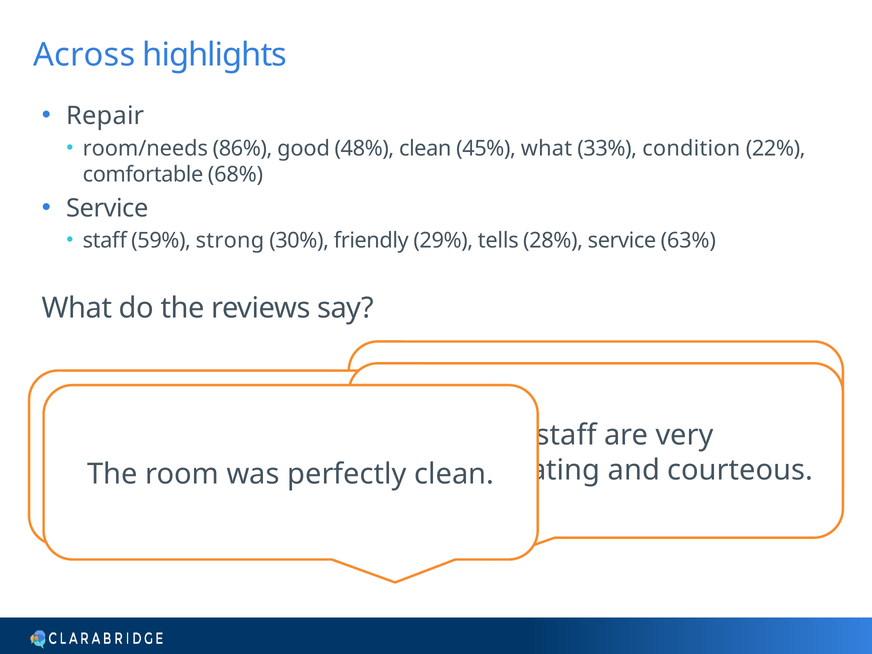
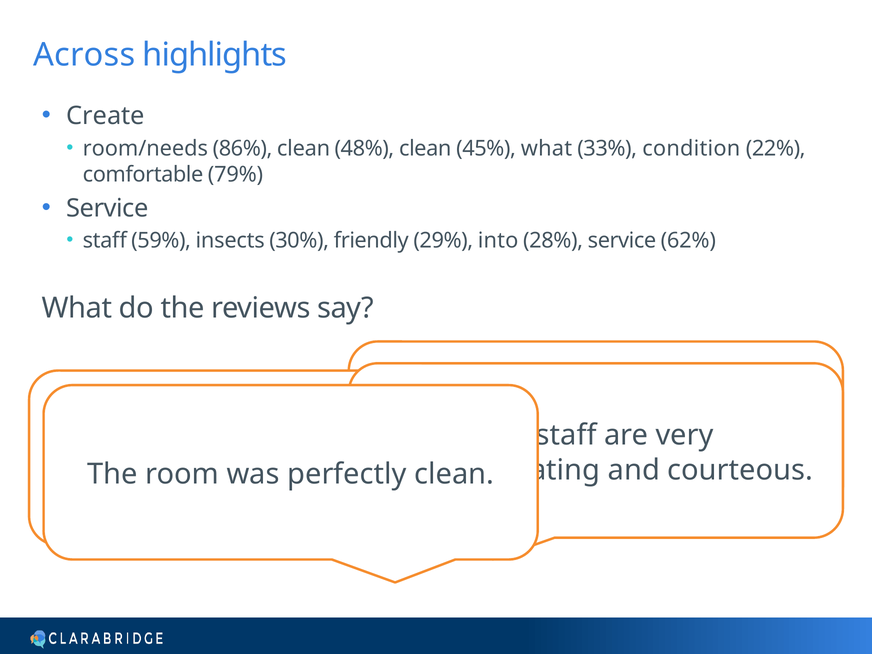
Repair: Repair -> Create
86% good: good -> clean
68%: 68% -> 79%
strong: strong -> insects
tells: tells -> into
63%: 63% -> 62%
